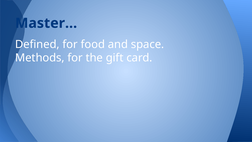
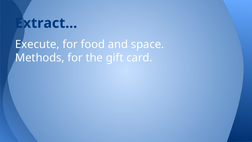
Master: Master -> Extract
Defined: Defined -> Execute
